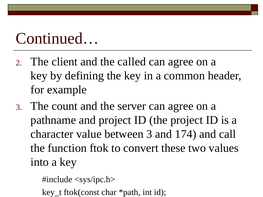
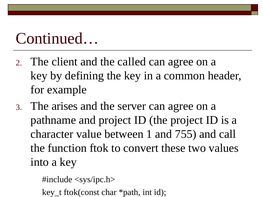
count: count -> arises
between 3: 3 -> 1
174: 174 -> 755
